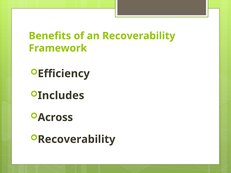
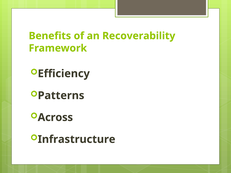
Includes: Includes -> Patterns
Recoverability at (77, 140): Recoverability -> Infrastructure
